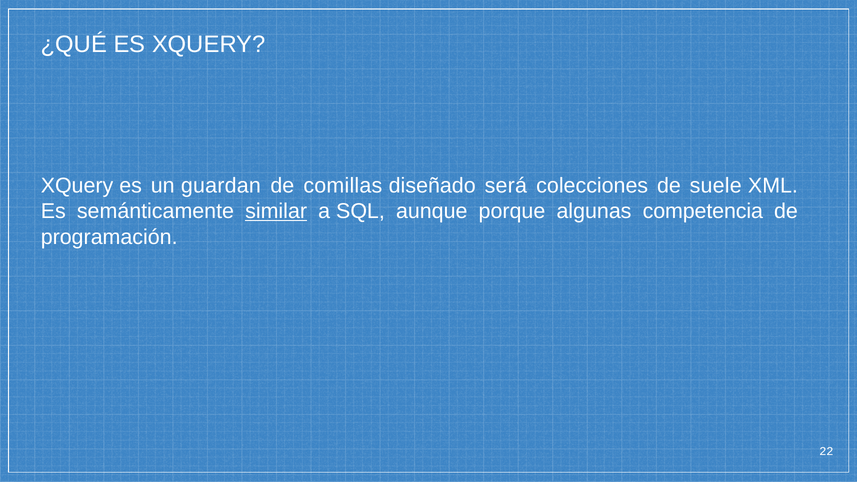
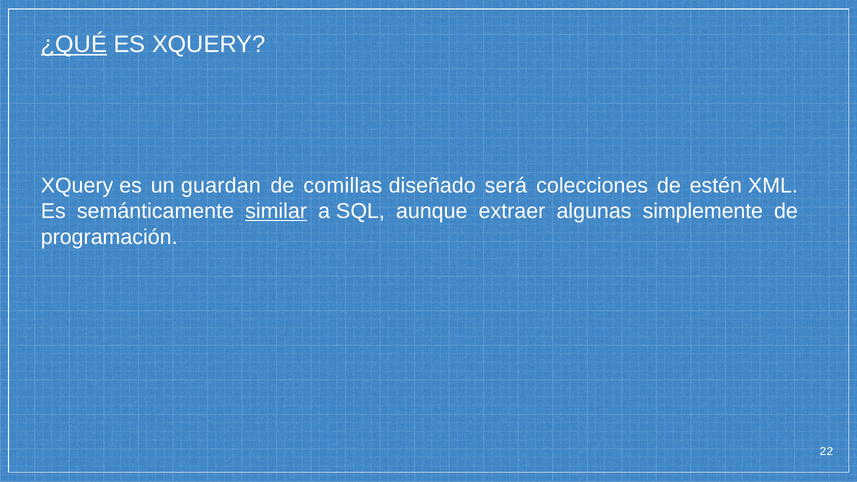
¿QUÉ underline: none -> present
suele: suele -> estén
porque: porque -> extraer
competencia: competencia -> simplemente
